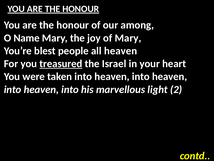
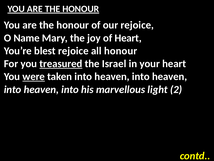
our among: among -> rejoice
of Mary: Mary -> Heart
blest people: people -> rejoice
all heaven: heaven -> honour
were underline: none -> present
